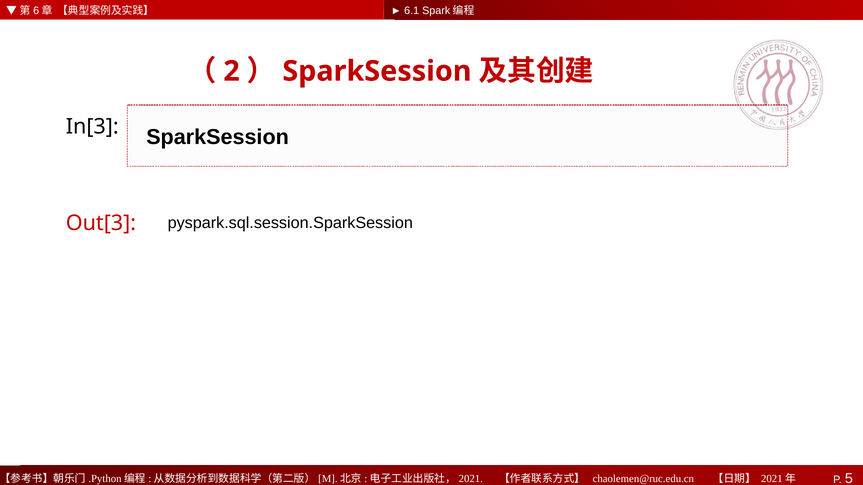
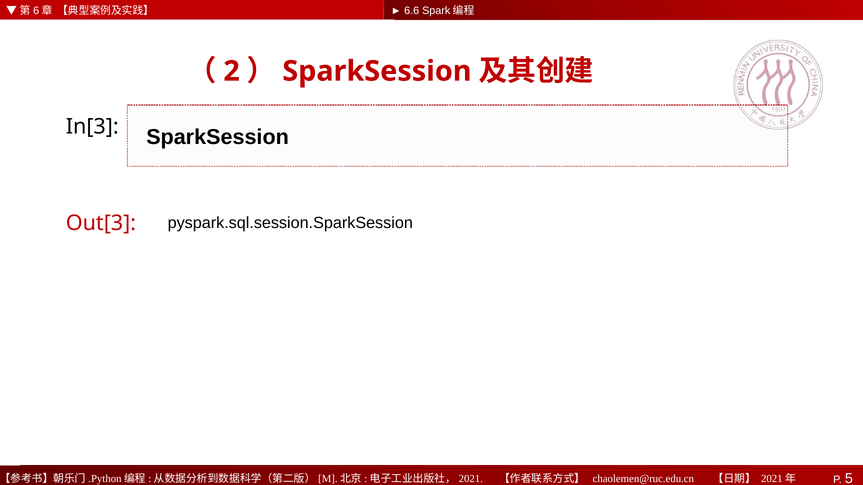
6.1: 6.1 -> 6.6
